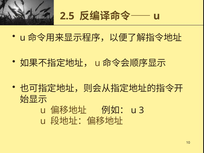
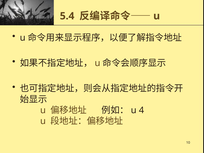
2.5: 2.5 -> 5.4
3: 3 -> 4
